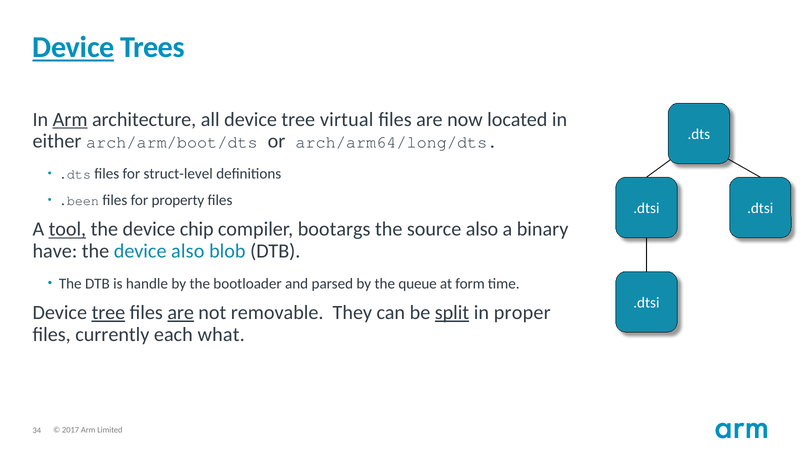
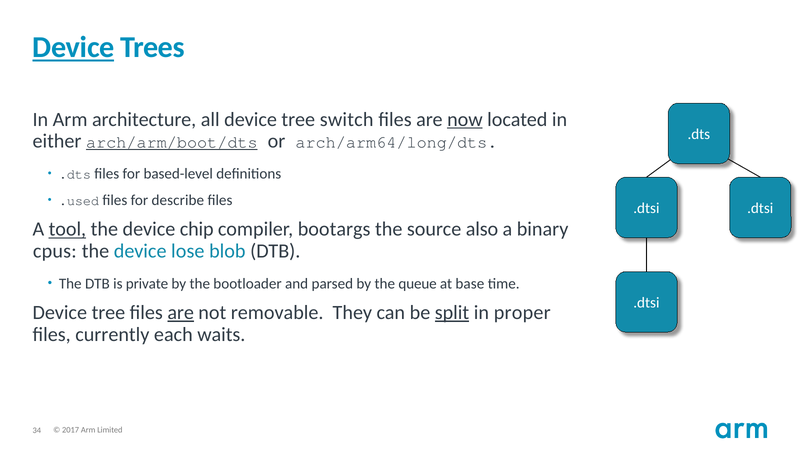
Arm at (70, 119) underline: present -> none
virtual: virtual -> switch
now underline: none -> present
arch/arm/boot/dts underline: none -> present
struct-level: struct-level -> based-level
.been: .been -> .used
property: property -> describe
have: have -> cpus
device also: also -> lose
handle: handle -> private
form: form -> base
tree at (108, 312) underline: present -> none
what: what -> waits
